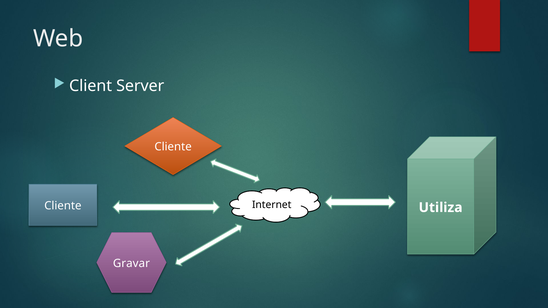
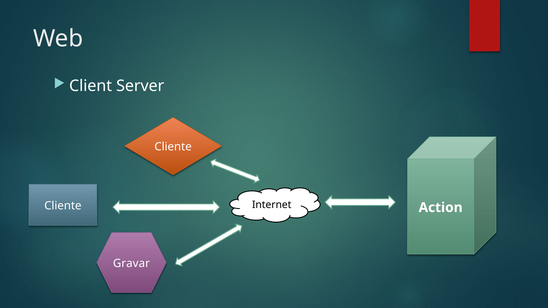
Utiliza: Utiliza -> Action
